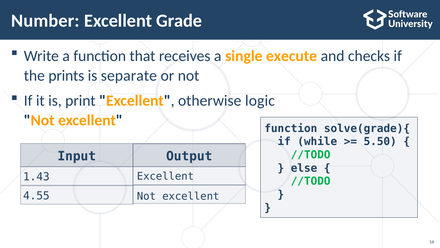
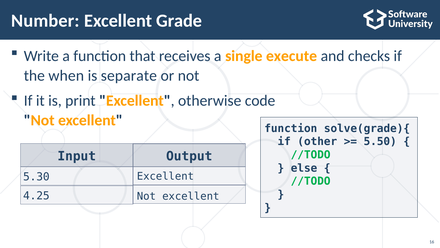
prints: prints -> when
logic: logic -> code
while: while -> other
1.43: 1.43 -> 5.30
4.55: 4.55 -> 4.25
